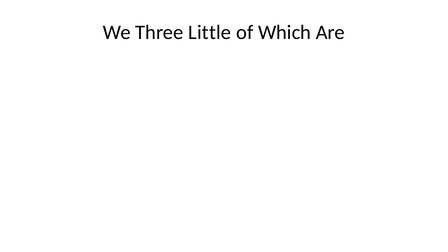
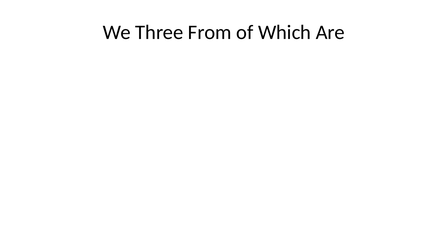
Little: Little -> From
